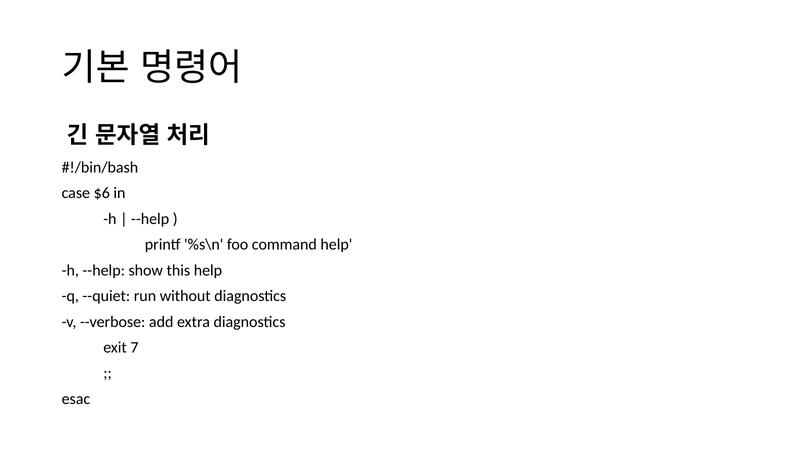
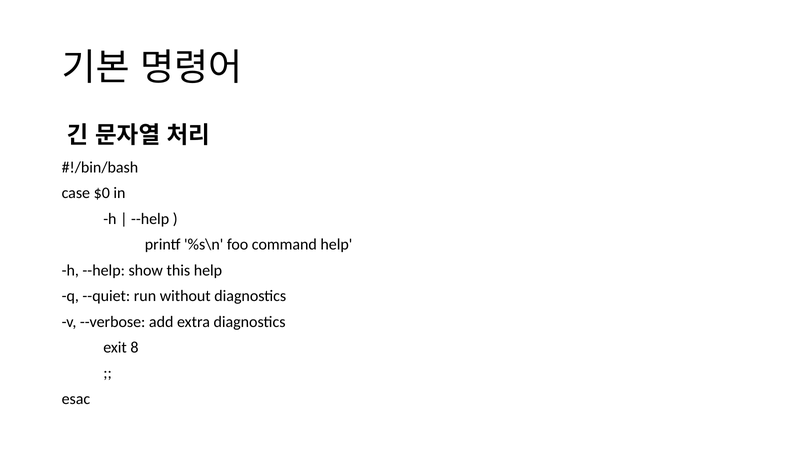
$6: $6 -> $0
7: 7 -> 8
